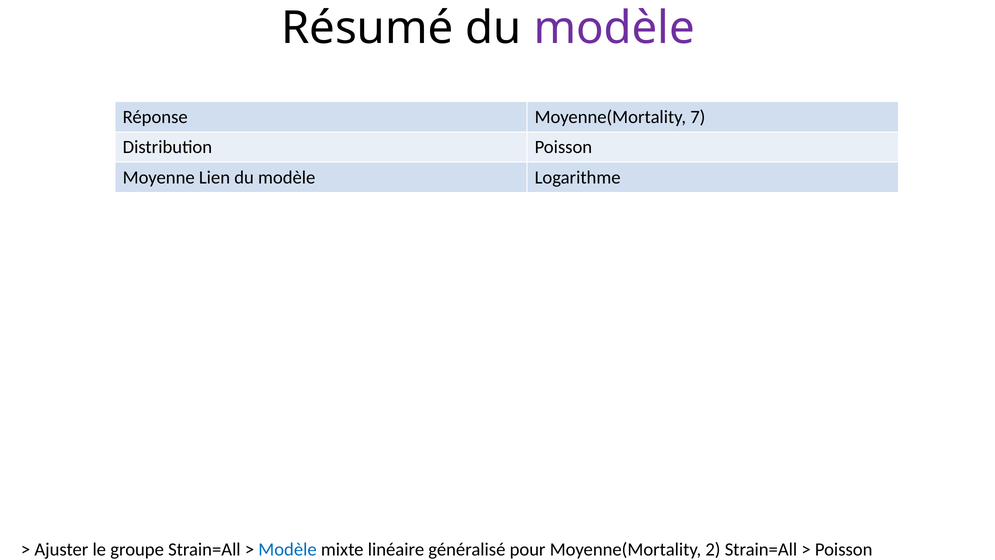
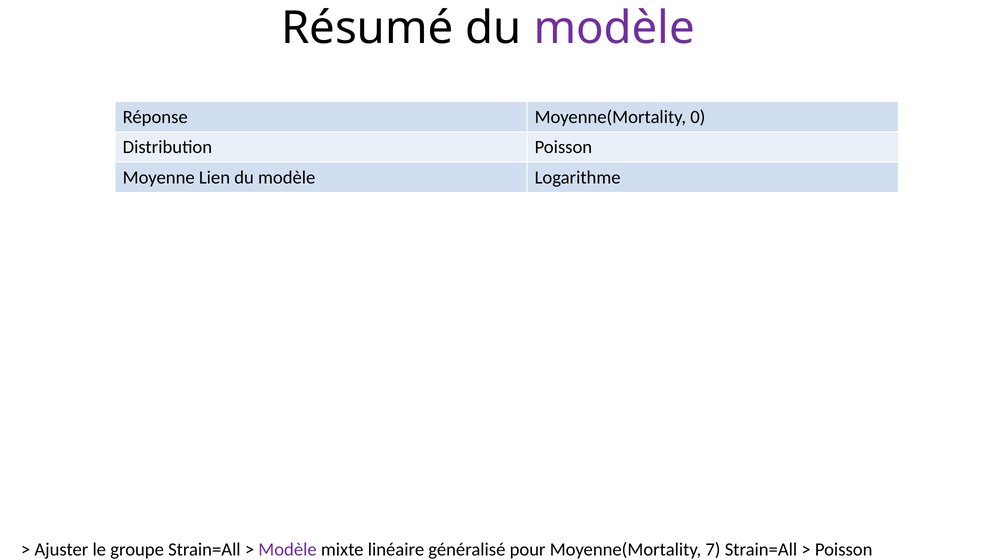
7: 7 -> 0
Modèle at (288, 549) colour: blue -> purple
2: 2 -> 7
